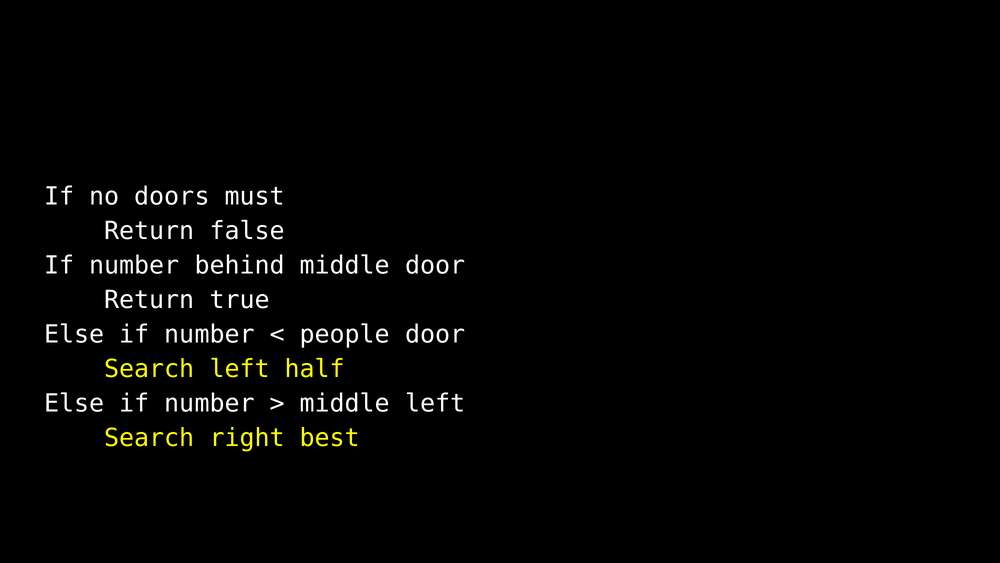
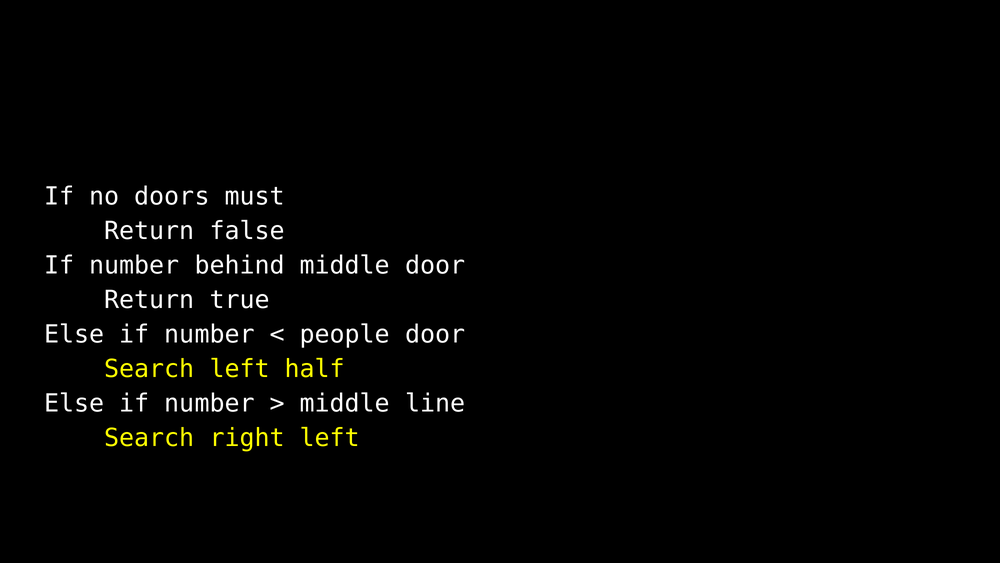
middle left: left -> line
right best: best -> left
